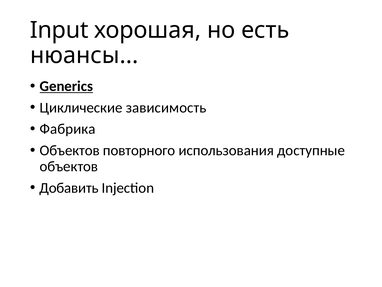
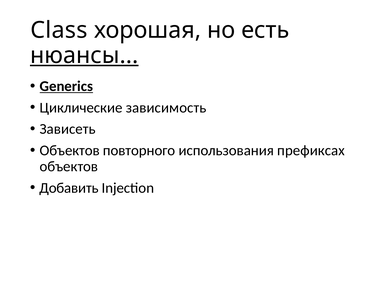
Input: Input -> Class
нюансы underline: none -> present
Фабрика: Фабрика -> Зависеть
доступные: доступные -> префиксах
